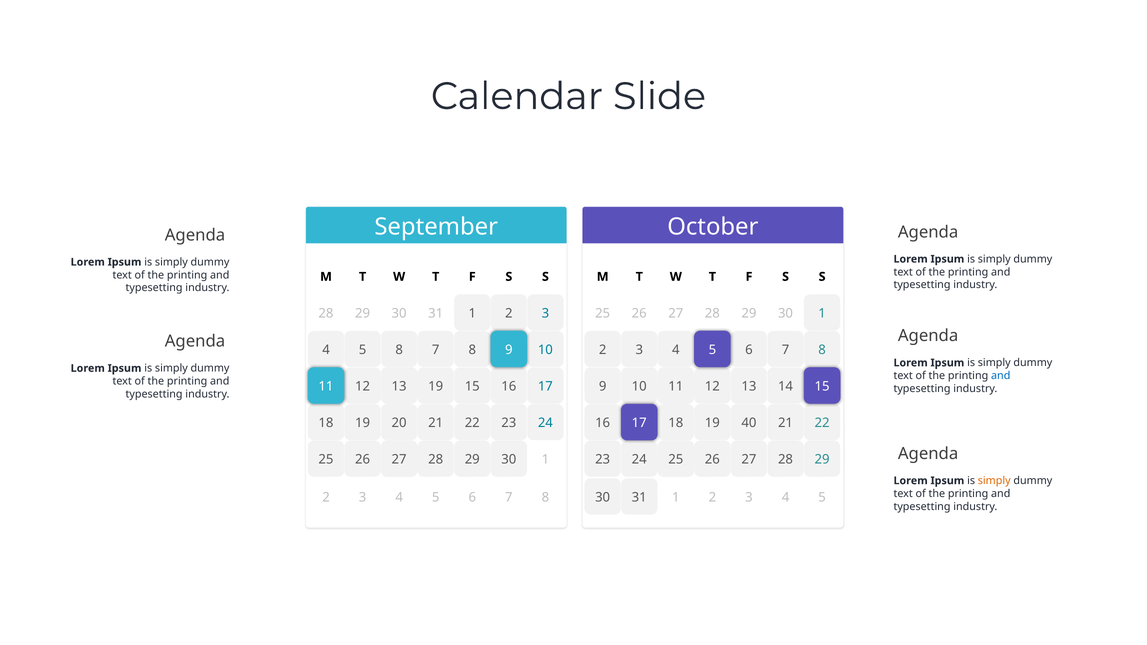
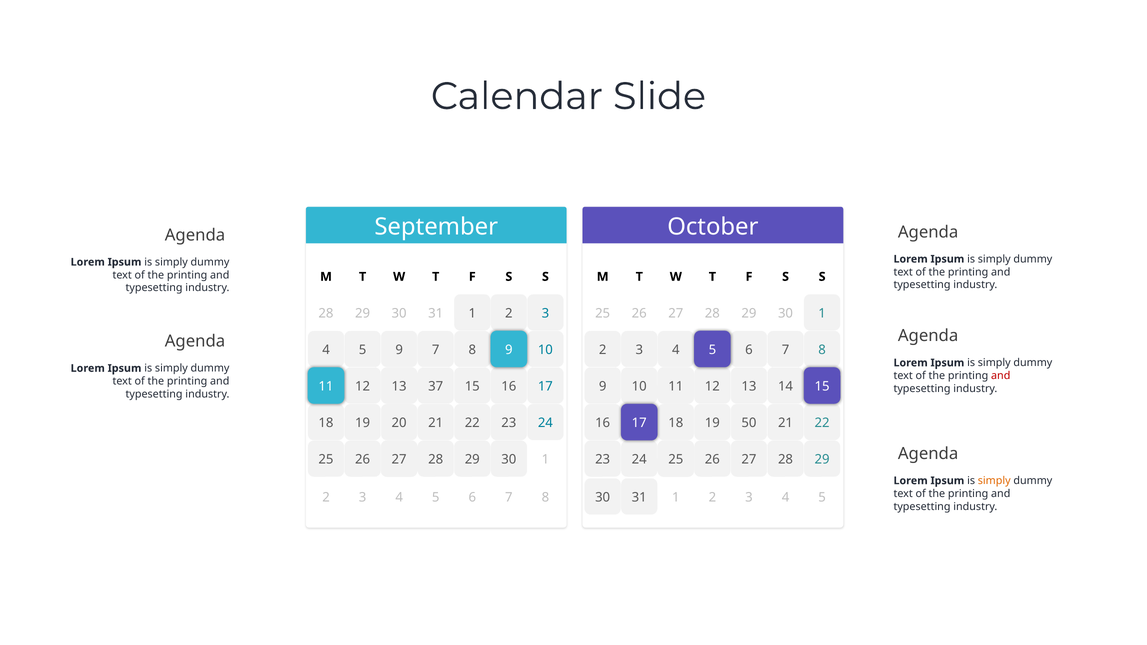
5 8: 8 -> 9
and at (1001, 376) colour: blue -> red
12 19: 19 -> 37
40: 40 -> 50
